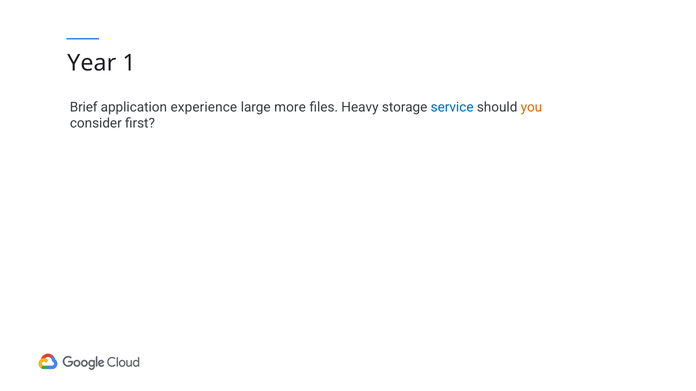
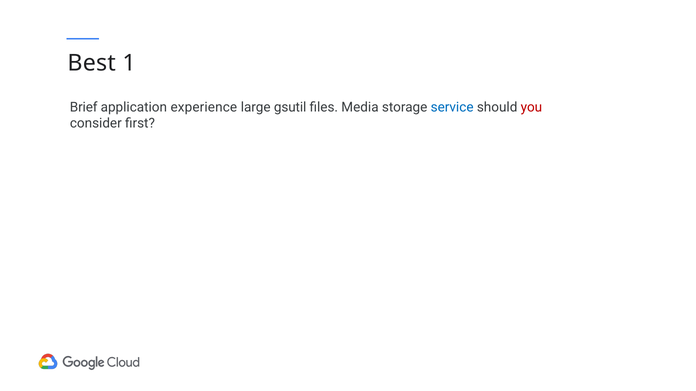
Year: Year -> Best
more: more -> gsutil
Heavy: Heavy -> Media
you colour: orange -> red
